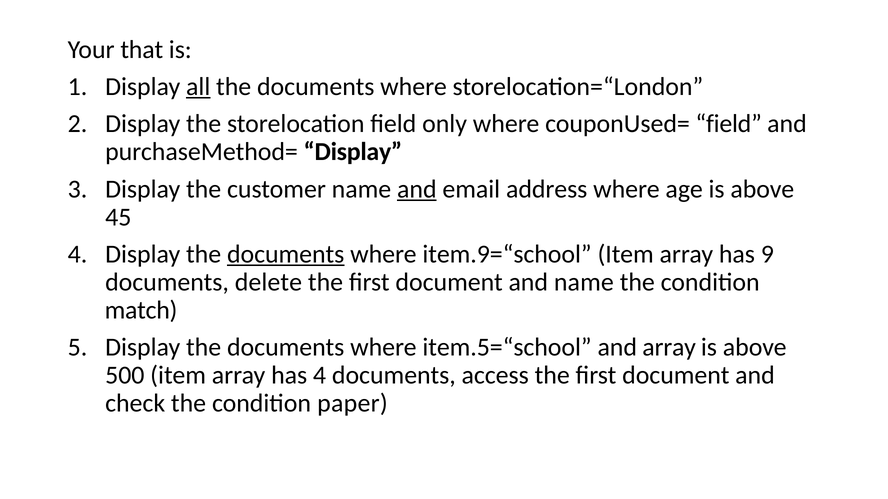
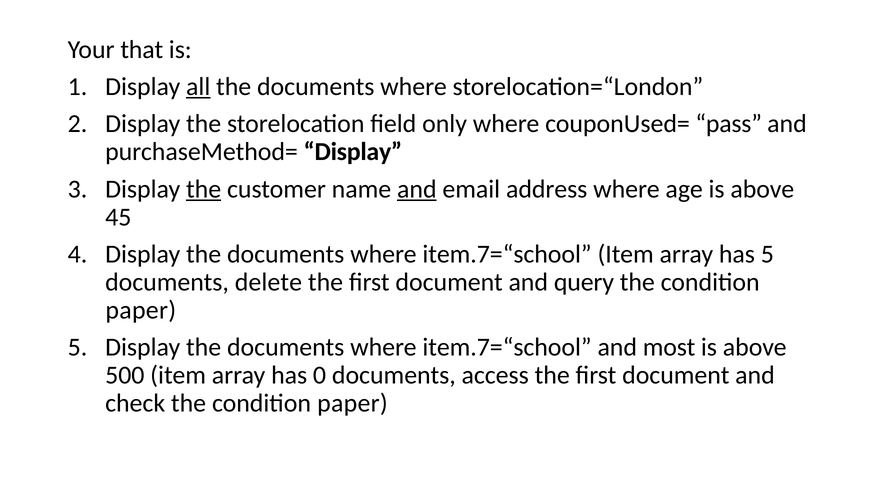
couponUsed= field: field -> pass
the at (204, 189) underline: none -> present
documents at (286, 254) underline: present -> none
item.9=“school at (507, 254): item.9=“school -> item.7=“school
has 9: 9 -> 5
and name: name -> query
match at (141, 310): match -> paper
item.5=“school at (507, 348): item.5=“school -> item.7=“school
and array: array -> most
has 4: 4 -> 0
